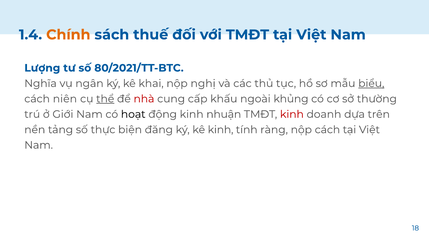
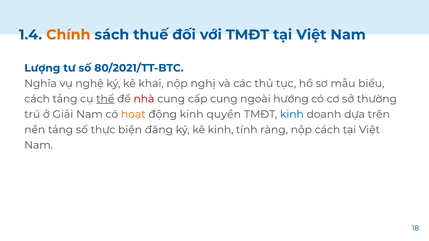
ngân: ngân -> nghệ
biểu underline: present -> none
cách niên: niên -> tảng
cấp khấu: khấu -> cung
khủng: khủng -> hướng
Giới: Giới -> Giải
hoạt colour: black -> orange
nhuận: nhuận -> quyền
kinh at (292, 114) colour: red -> blue
